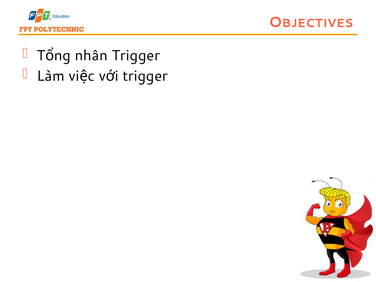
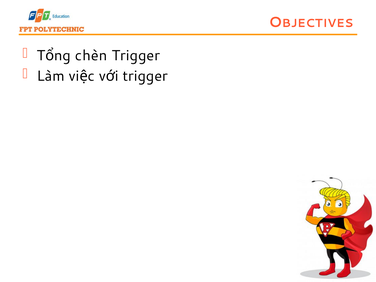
nhân: nhân -> chèn
